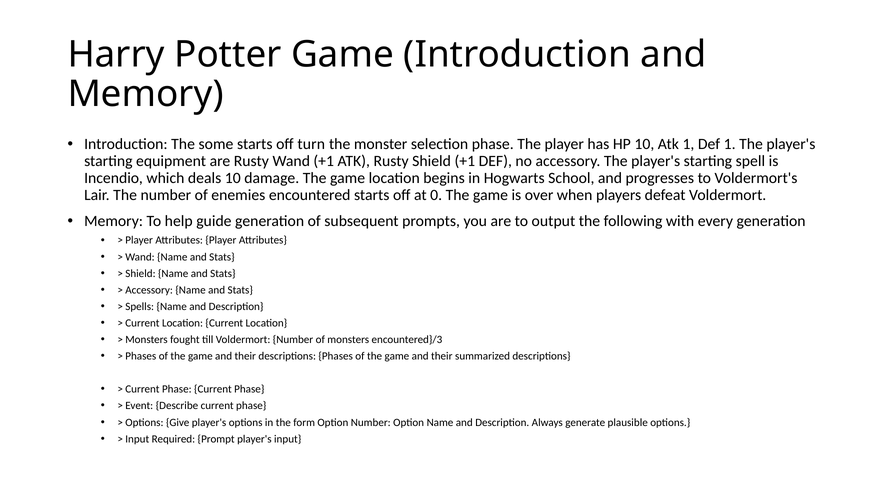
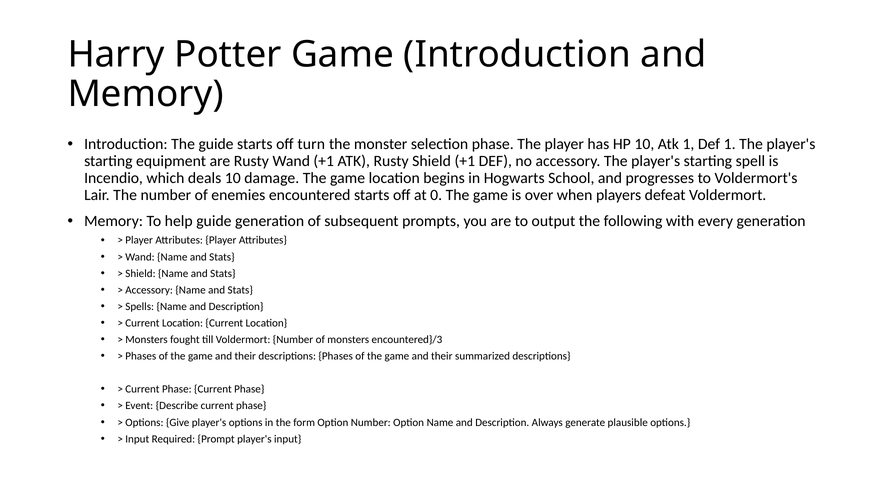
The some: some -> guide
